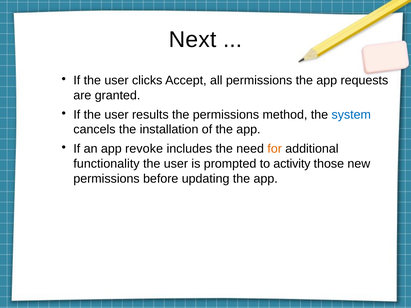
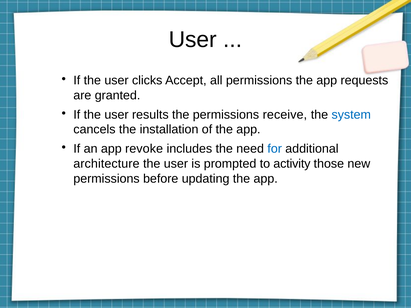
Next at (193, 40): Next -> User
method: method -> receive
for colour: orange -> blue
functionality: functionality -> architecture
